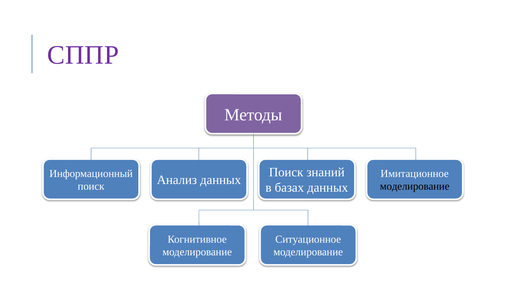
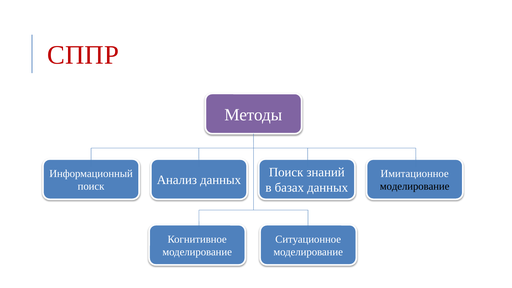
СППР colour: purple -> red
